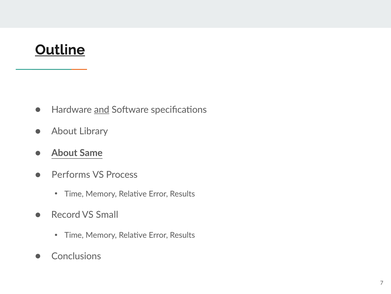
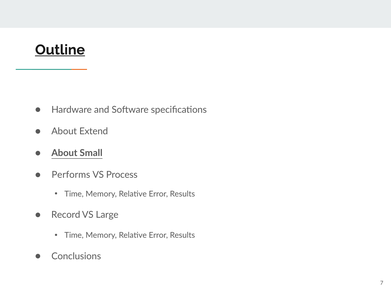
and underline: present -> none
Library: Library -> Extend
Same: Same -> Small
Small: Small -> Large
